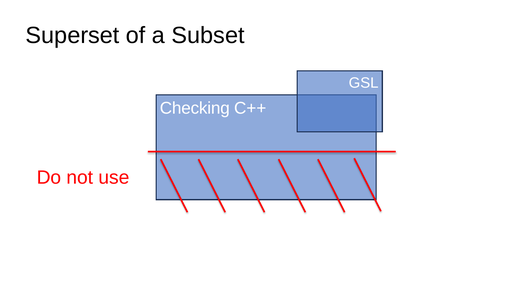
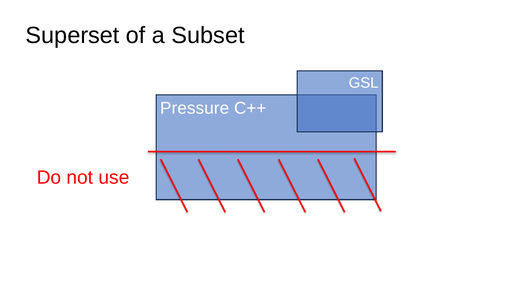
Checking: Checking -> Pressure
